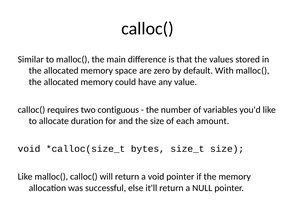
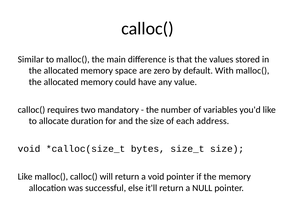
contiguous: contiguous -> mandatory
amount: amount -> address
